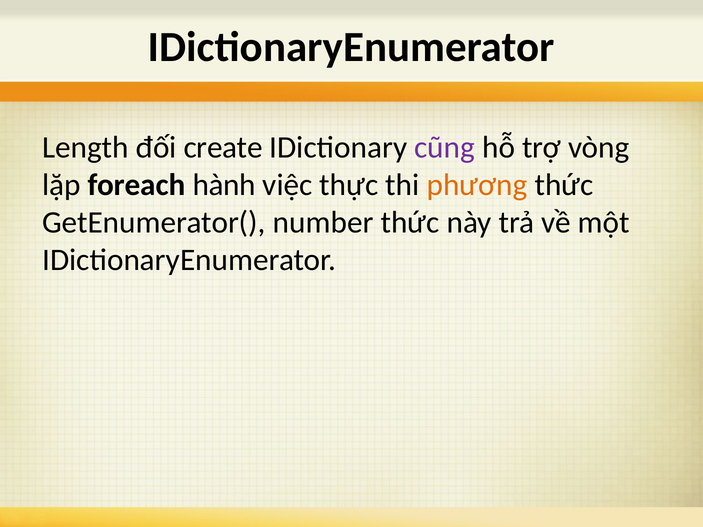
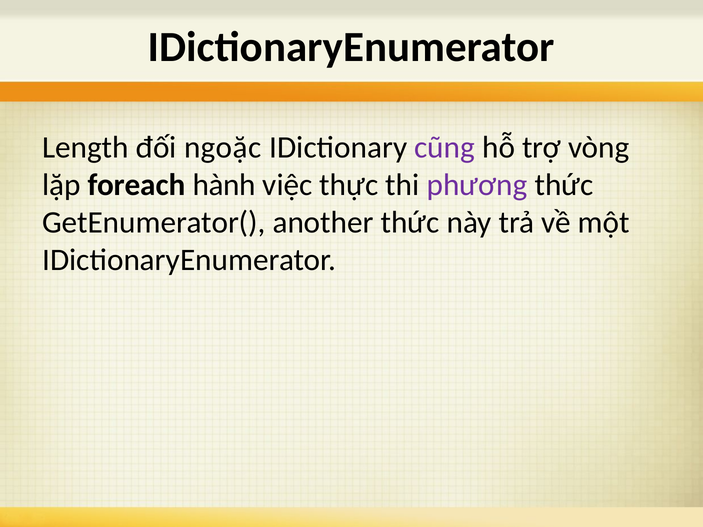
create: create -> ngoặc
phương colour: orange -> purple
number: number -> another
